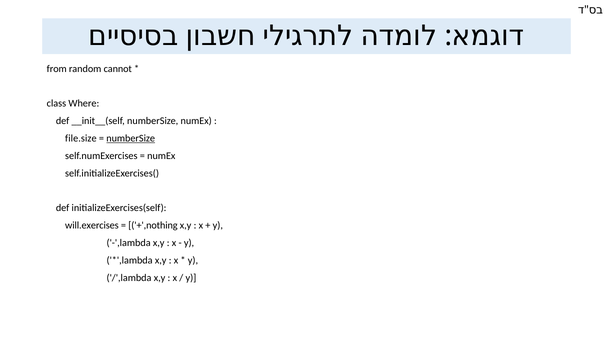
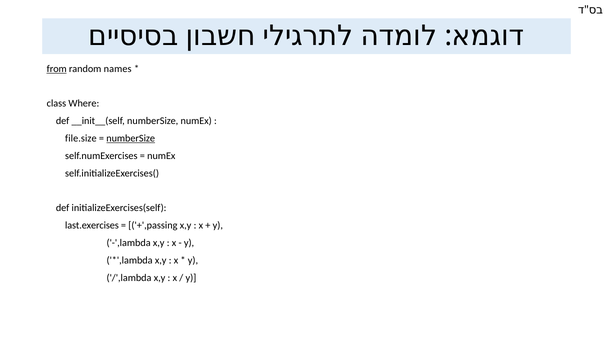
from underline: none -> present
cannot: cannot -> names
will.exercises: will.exercises -> last.exercises
+',nothing: +',nothing -> +',passing
